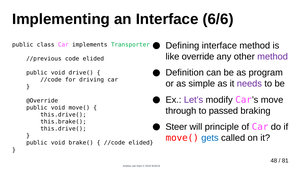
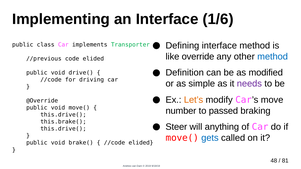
6/6: 6/6 -> 1/6
method at (273, 57) colour: purple -> blue
program: program -> modified
Let’s colour: purple -> orange
through: through -> number
principle: principle -> anything
